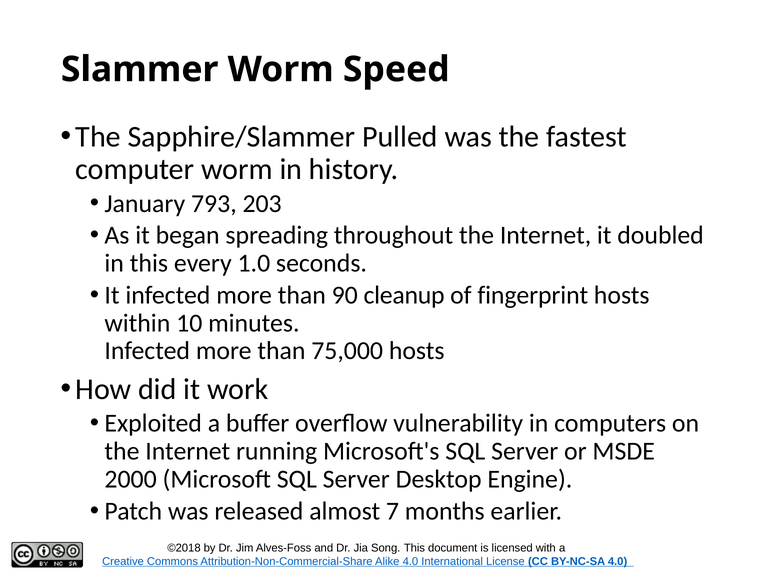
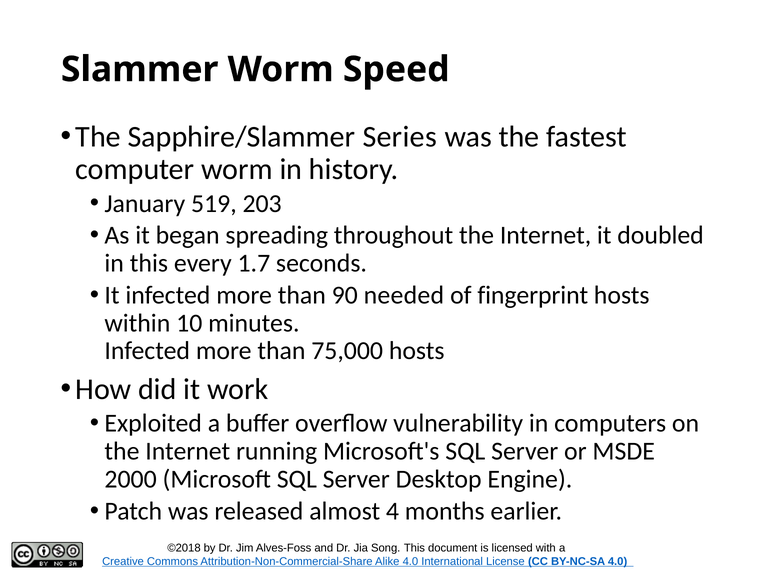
Pulled: Pulled -> Series
793: 793 -> 519
1.0: 1.0 -> 1.7
cleanup: cleanup -> needed
7: 7 -> 4
